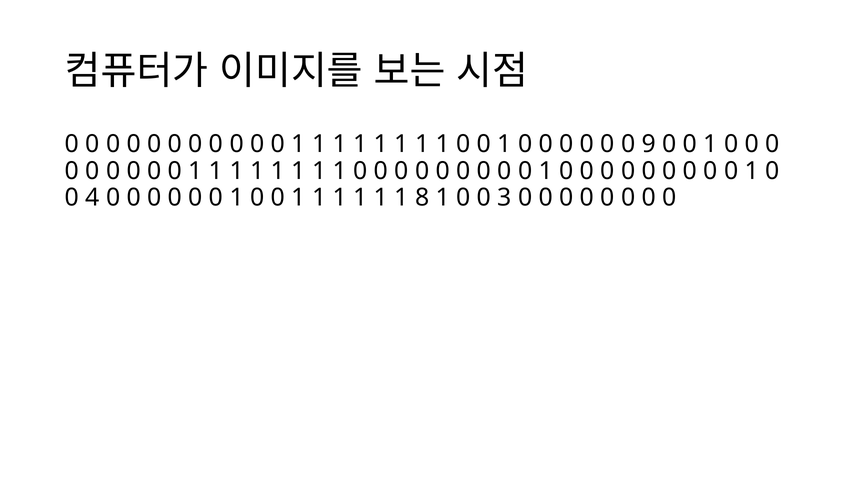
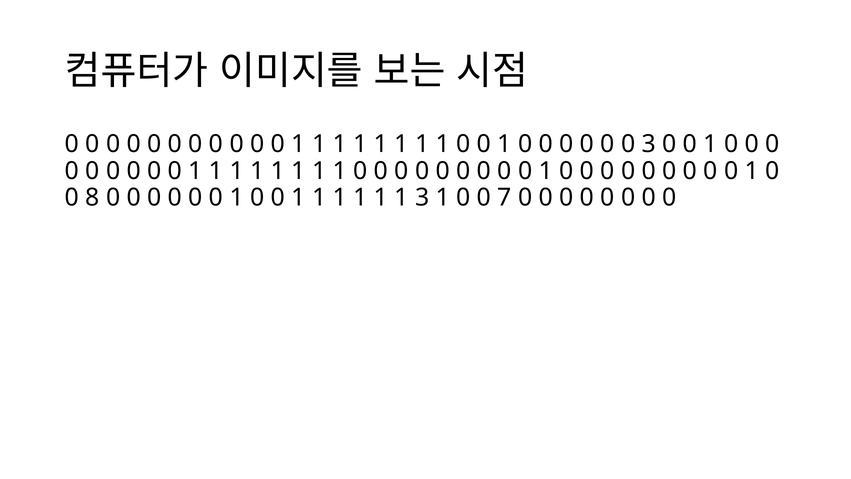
0 9: 9 -> 3
4: 4 -> 8
1 8: 8 -> 3
3: 3 -> 7
